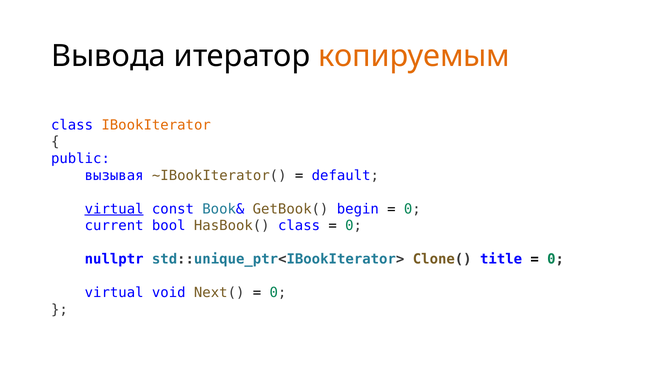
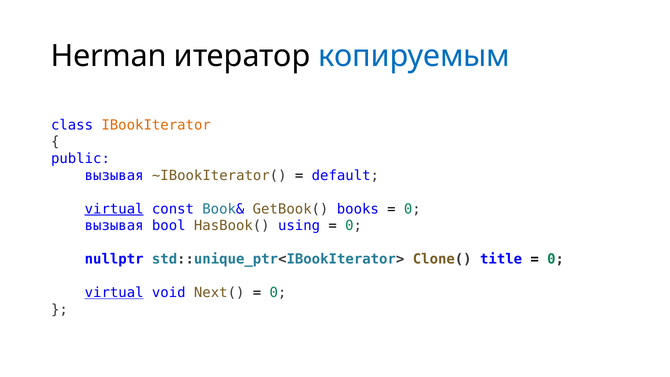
Вывода: Вывода -> Herman
копируемым colour: orange -> blue
begin: begin -> books
current at (114, 226): current -> вызывая
HasBook( class: class -> using
virtual at (114, 293) underline: none -> present
